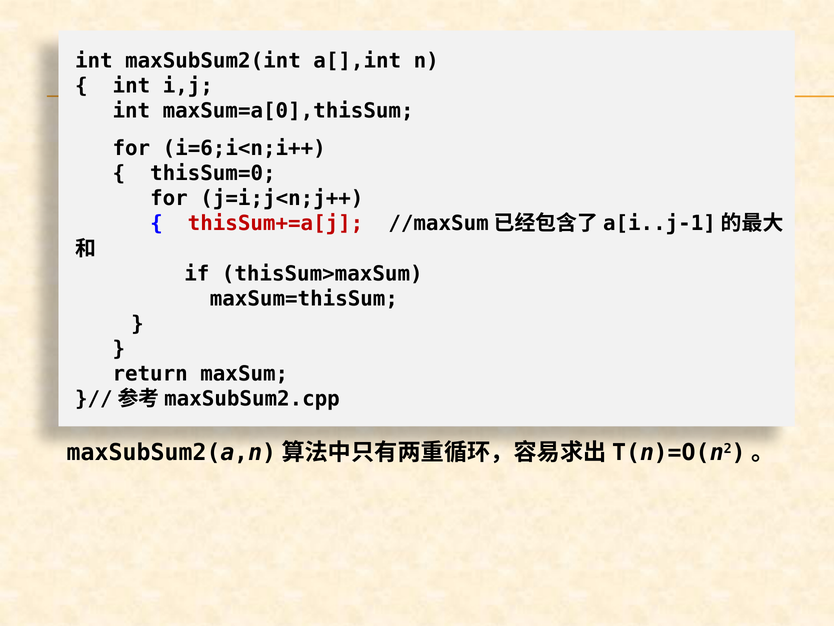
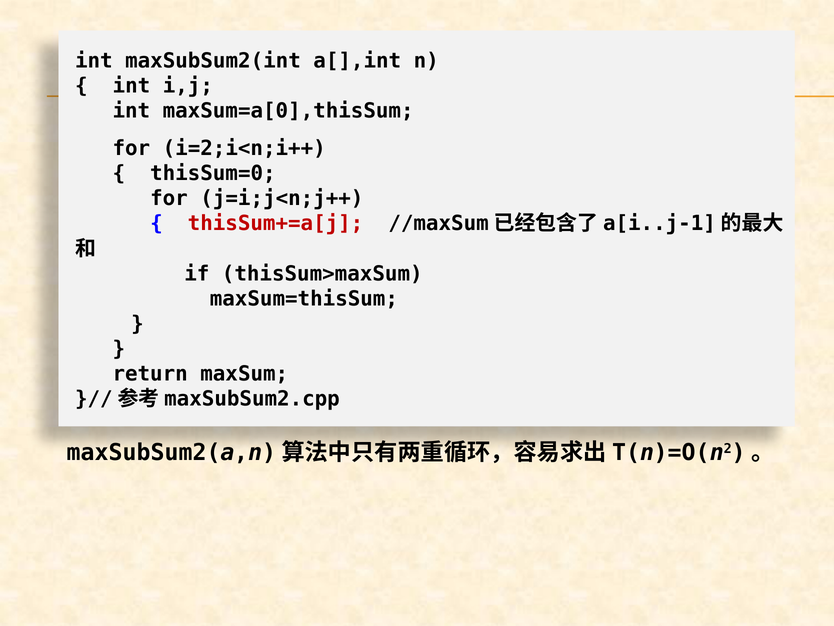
i=6;i<n;i++: i=6;i<n;i++ -> i=2;i<n;i++
